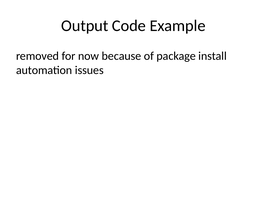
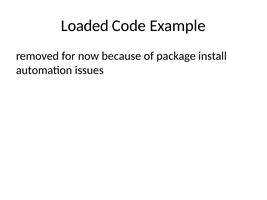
Output: Output -> Loaded
